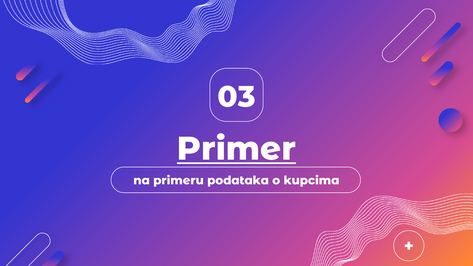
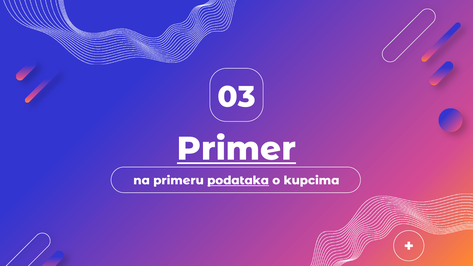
podataka underline: none -> present
